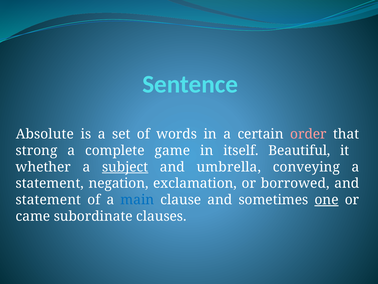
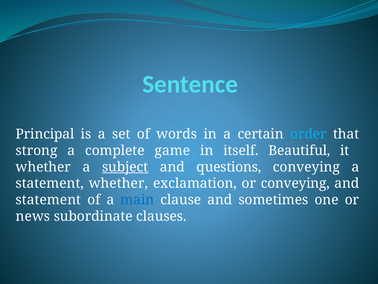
Absolute: Absolute -> Principal
order colour: pink -> light blue
umbrella: umbrella -> questions
statement negation: negation -> whether
or borrowed: borrowed -> conveying
one underline: present -> none
came: came -> news
